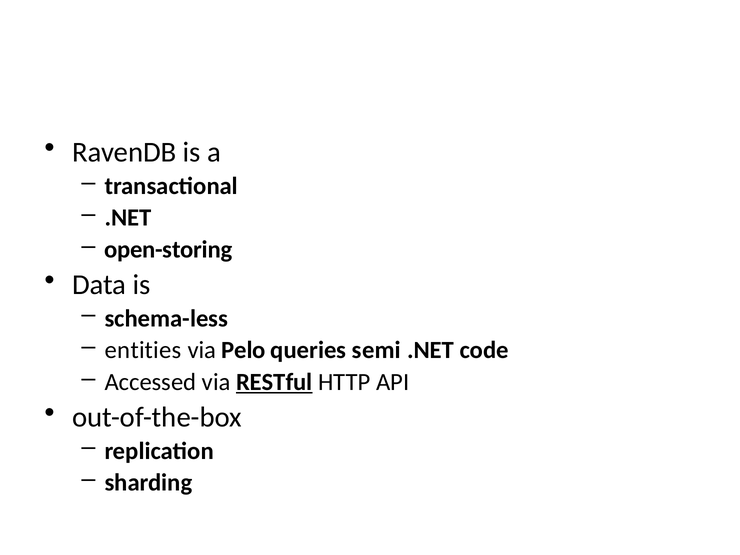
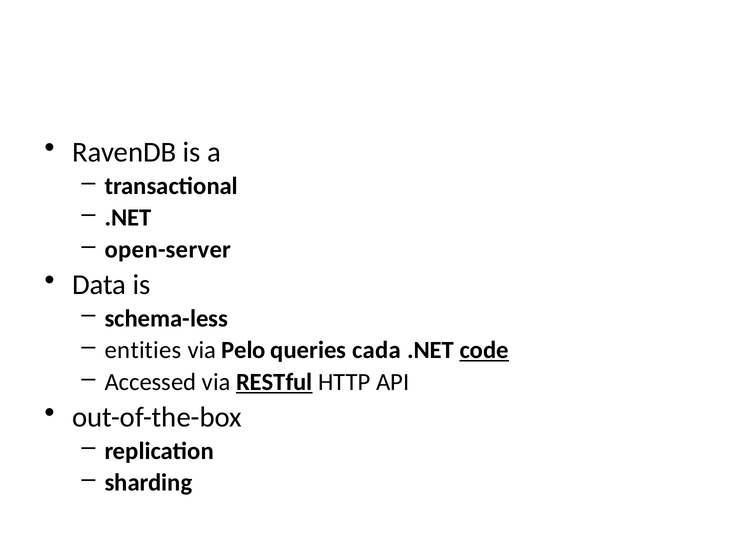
open-storing: open-storing -> open-server
semi: semi -> cada
code underline: none -> present
